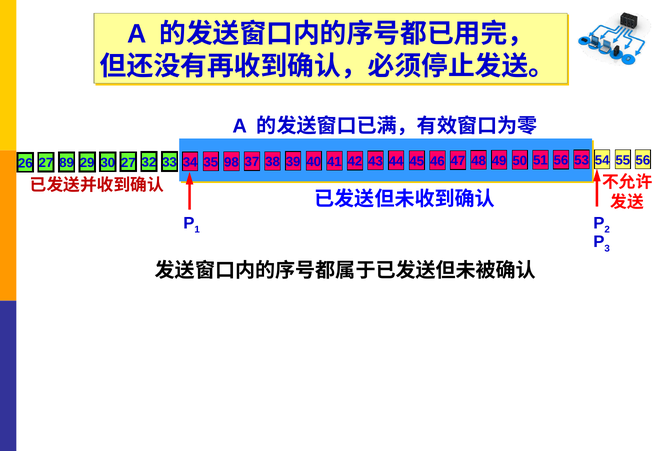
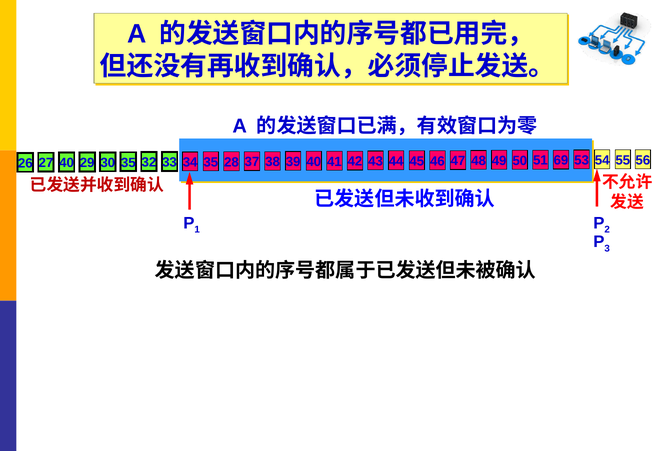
27 89: 89 -> 40
30 27: 27 -> 35
98: 98 -> 28
51 56: 56 -> 69
